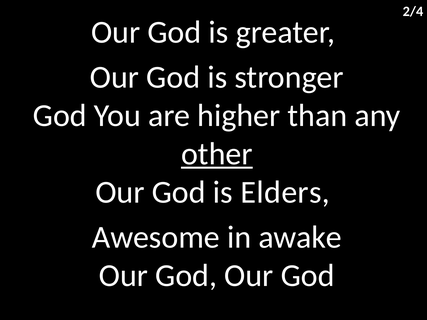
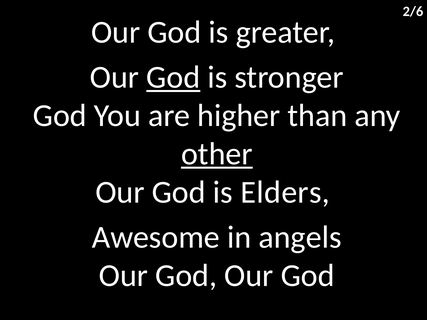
2/4: 2/4 -> 2/6
God at (173, 77) underline: none -> present
awake: awake -> angels
